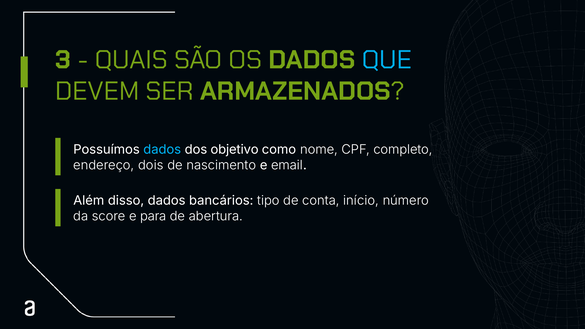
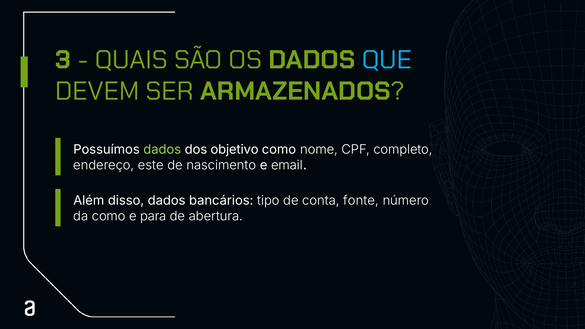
dados at (162, 150) colour: light blue -> light green
dois: dois -> este
início: início -> fonte
da score: score -> como
